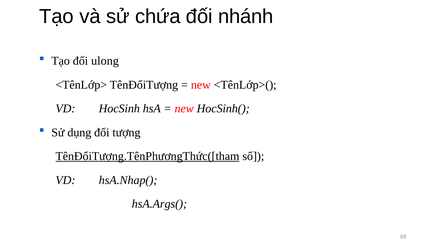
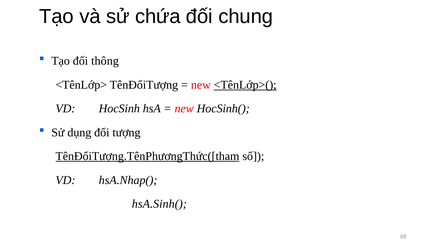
nhánh: nhánh -> chung
ulong: ulong -> thông
<TênLớp>( underline: none -> present
hsA.Args(: hsA.Args( -> hsA.Sinh(
